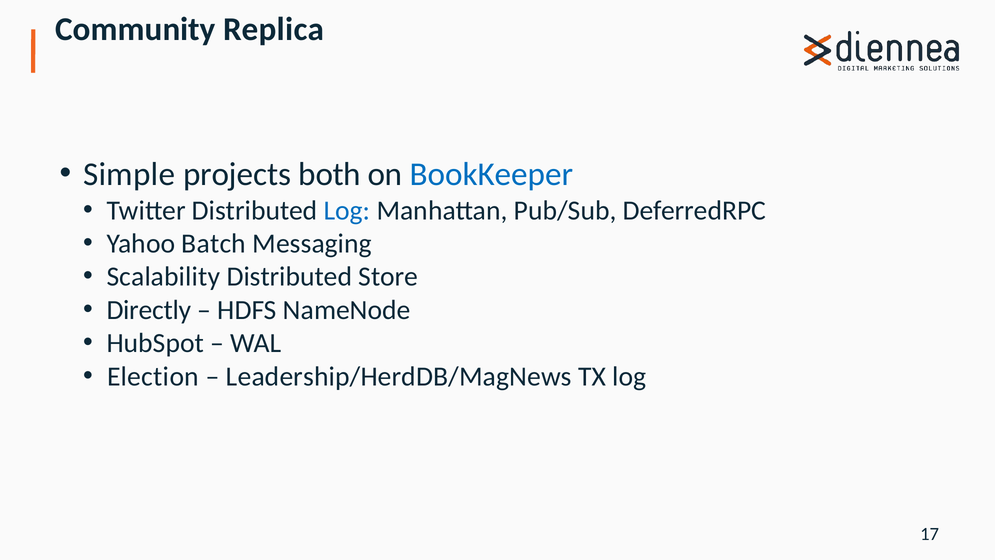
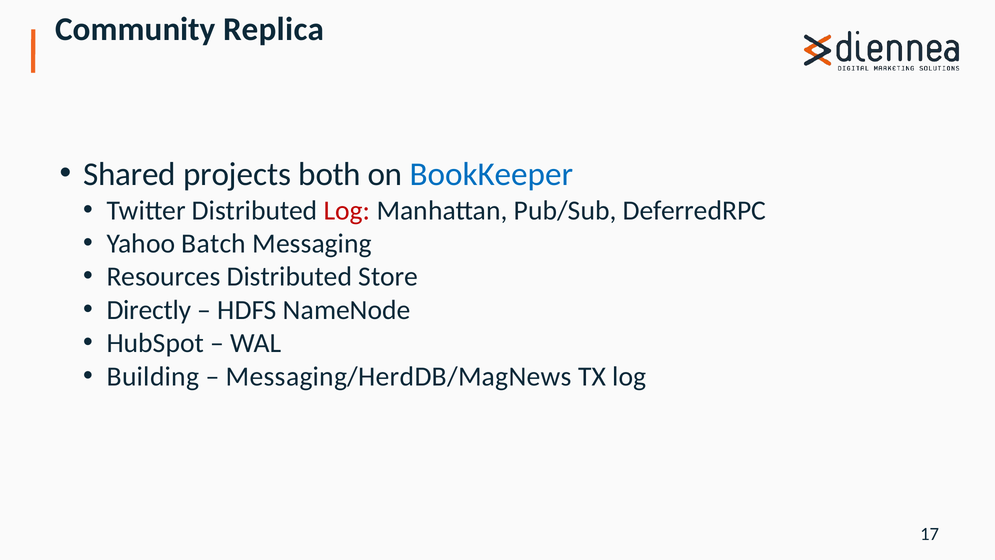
Simple: Simple -> Shared
Log at (347, 210) colour: blue -> red
Scalability: Scalability -> Resources
Election: Election -> Building
Leadership/HerdDB/MagNews: Leadership/HerdDB/MagNews -> Messaging/HerdDB/MagNews
